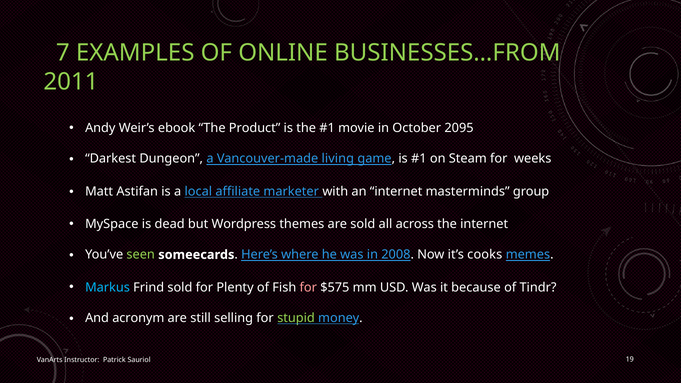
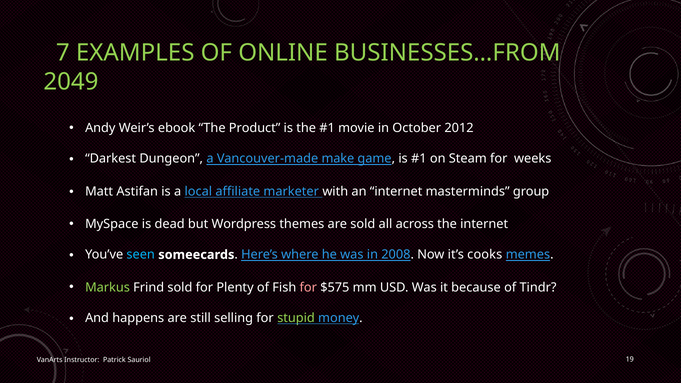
2011: 2011 -> 2049
2095: 2095 -> 2012
living: living -> make
seen colour: light green -> light blue
Markus colour: light blue -> light green
acronym: acronym -> happens
